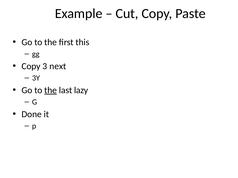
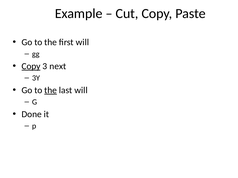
first this: this -> will
Copy at (31, 66) underline: none -> present
last lazy: lazy -> will
